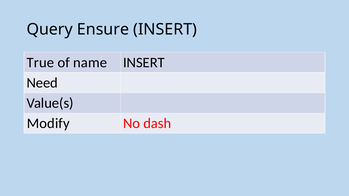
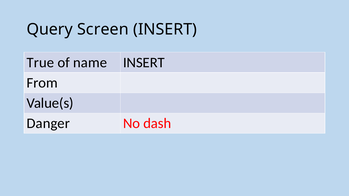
Ensure: Ensure -> Screen
Need: Need -> From
Modify: Modify -> Danger
